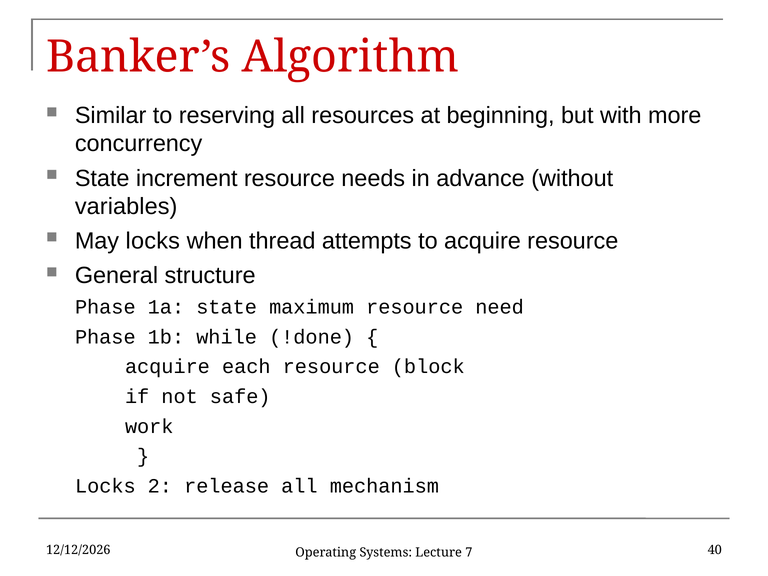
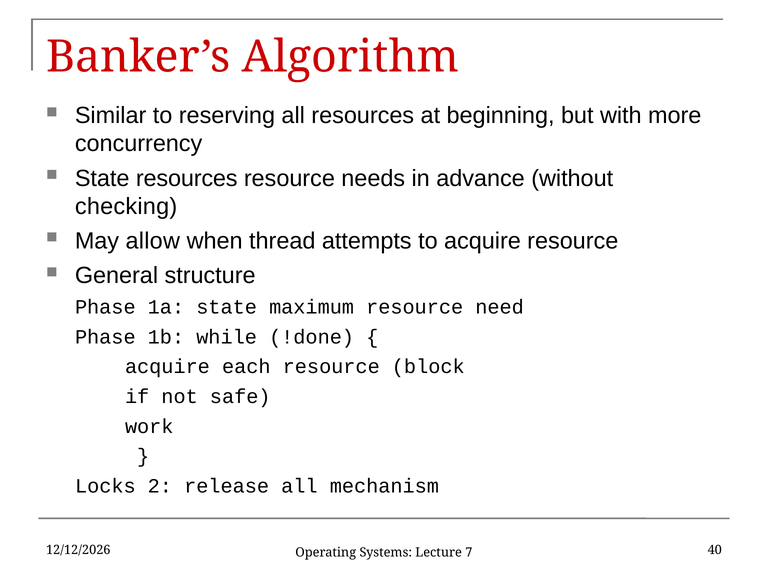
State increment: increment -> resources
variables: variables -> checking
May locks: locks -> allow
